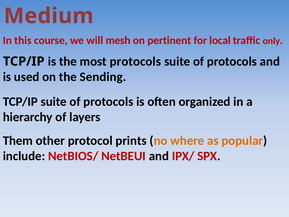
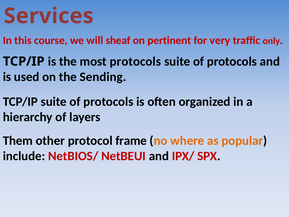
Medium: Medium -> Services
mesh: mesh -> sheaf
local: local -> very
prints: prints -> frame
